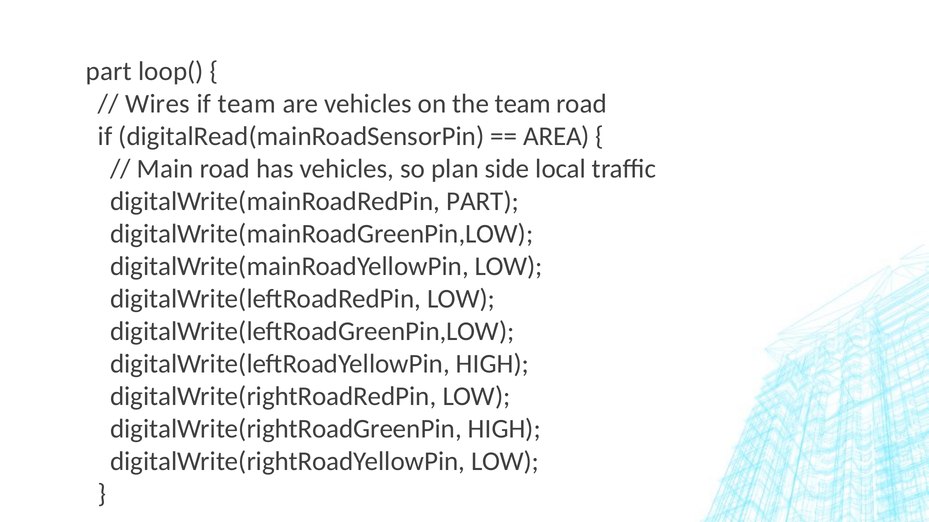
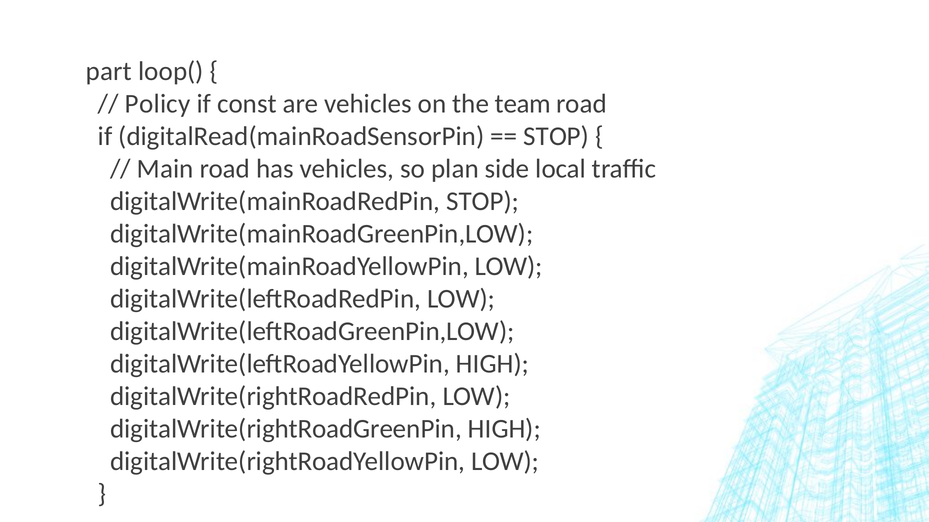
Wires: Wires -> Policy
if team: team -> const
AREA at (556, 136): AREA -> STOP
digitalWrite(mainRoadRedPin PART: PART -> STOP
